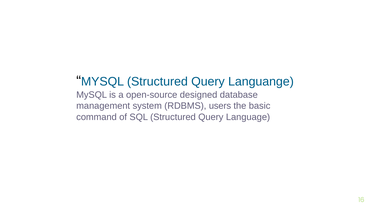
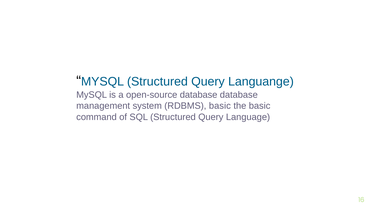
open-source designed: designed -> database
RDBMS users: users -> basic
